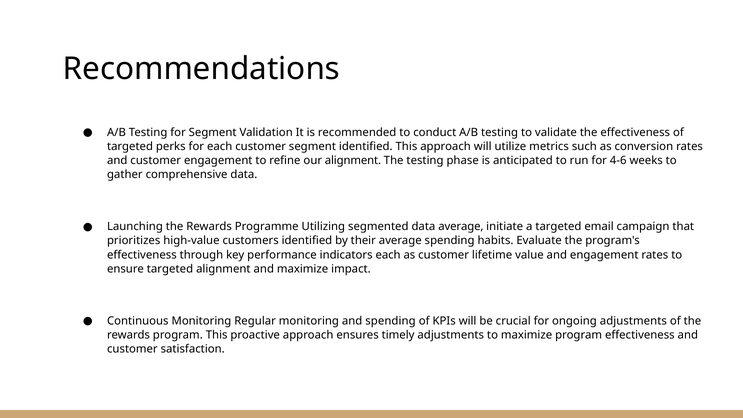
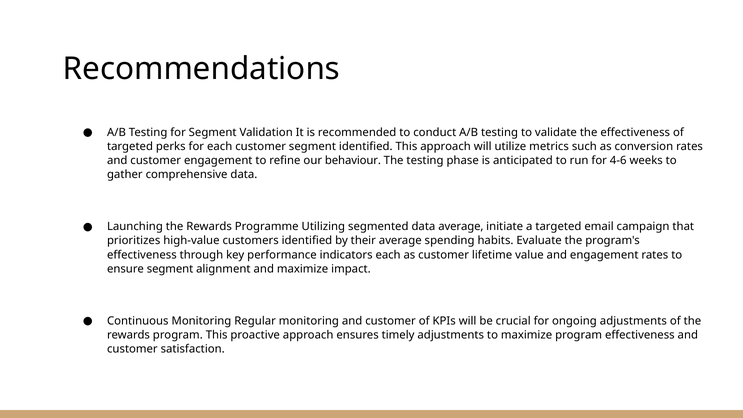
our alignment: alignment -> behaviour
ensure targeted: targeted -> segment
monitoring and spending: spending -> customer
